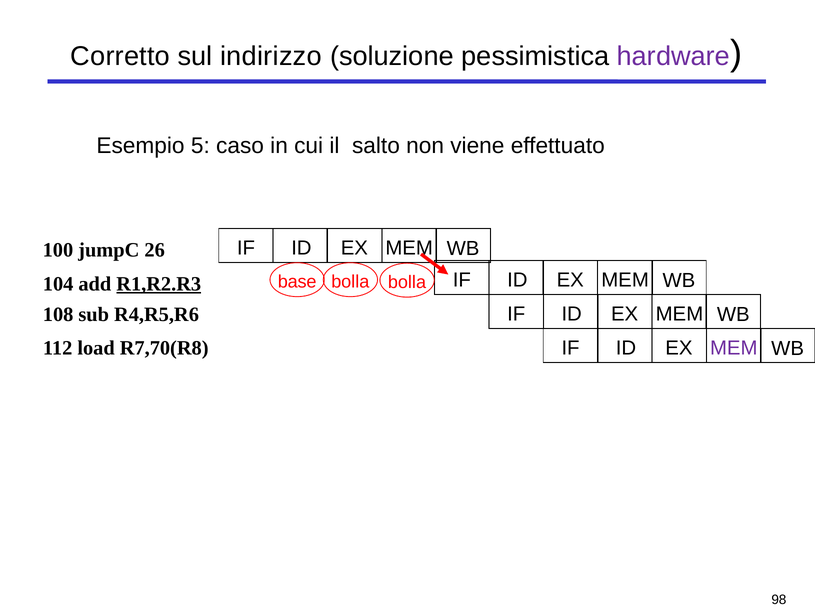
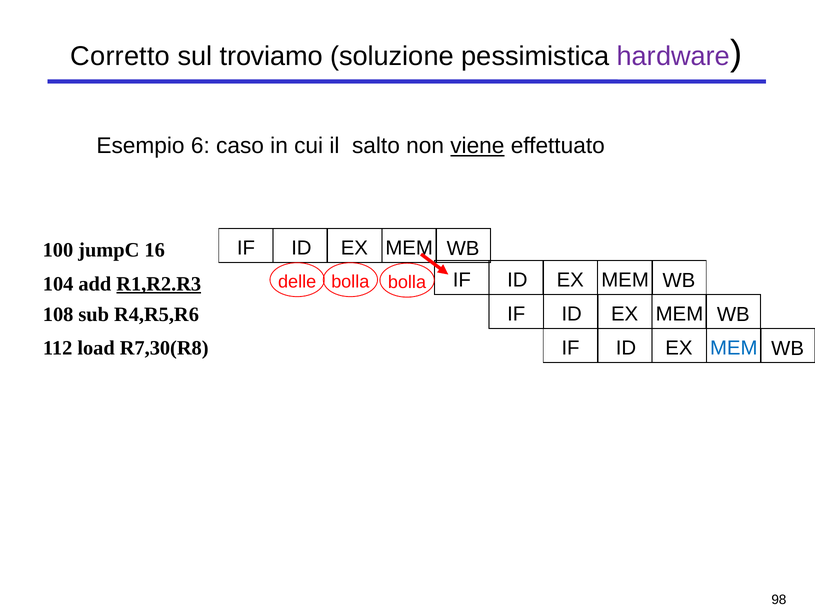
indirizzo: indirizzo -> troviamo
5: 5 -> 6
viene underline: none -> present
26: 26 -> 16
base: base -> delle
MEM at (734, 348) colour: purple -> blue
R7,70(R8: R7,70(R8 -> R7,30(R8
